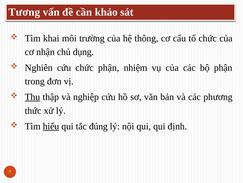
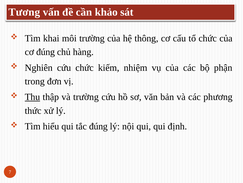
cơ nhận: nhận -> đúng
dụng: dụng -> hàng
chức phận: phận -> kiếm
và nghiệp: nghiệp -> trường
hiểu underline: present -> none
